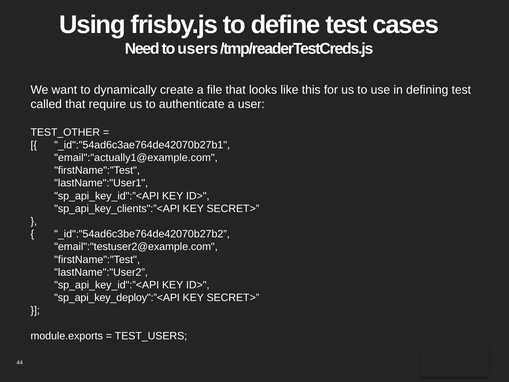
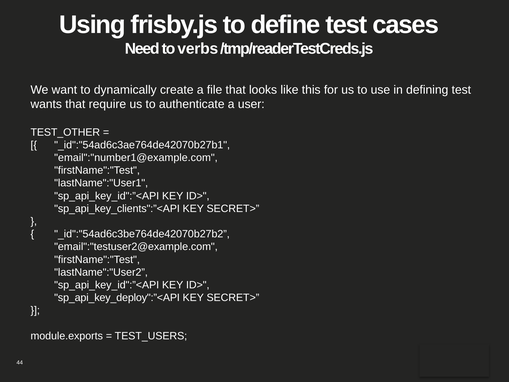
users: users -> verbs
called: called -> wants
email":"actually1@example.com: email":"actually1@example.com -> email":"number1@example.com
